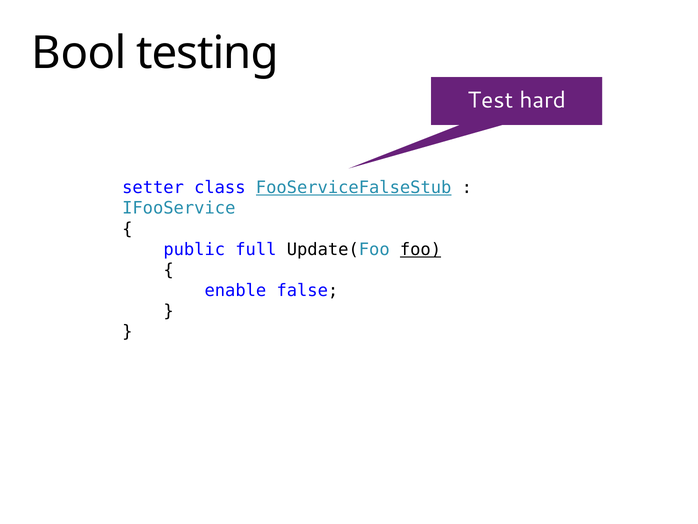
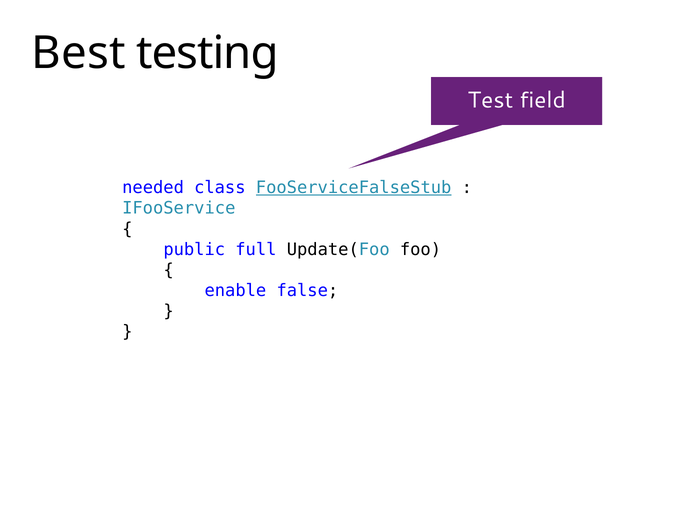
Bool: Bool -> Best
hard: hard -> field
setter: setter -> needed
foo underline: present -> none
